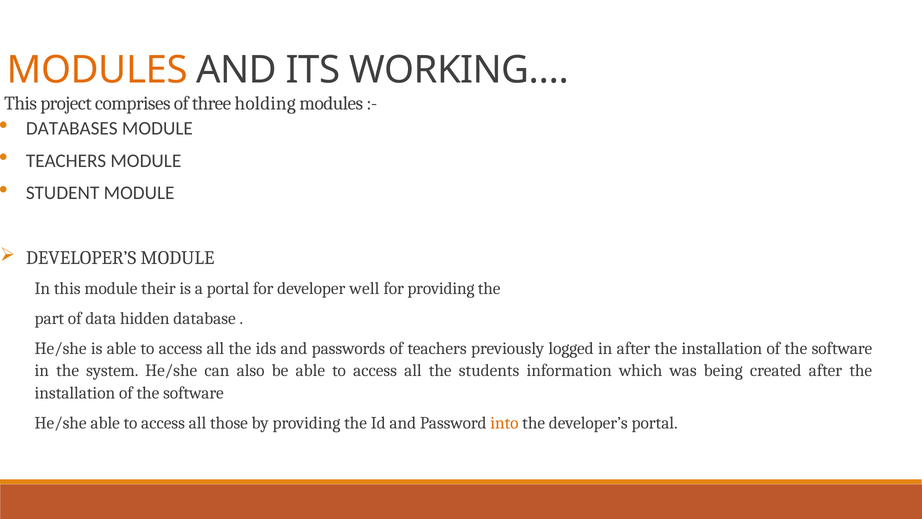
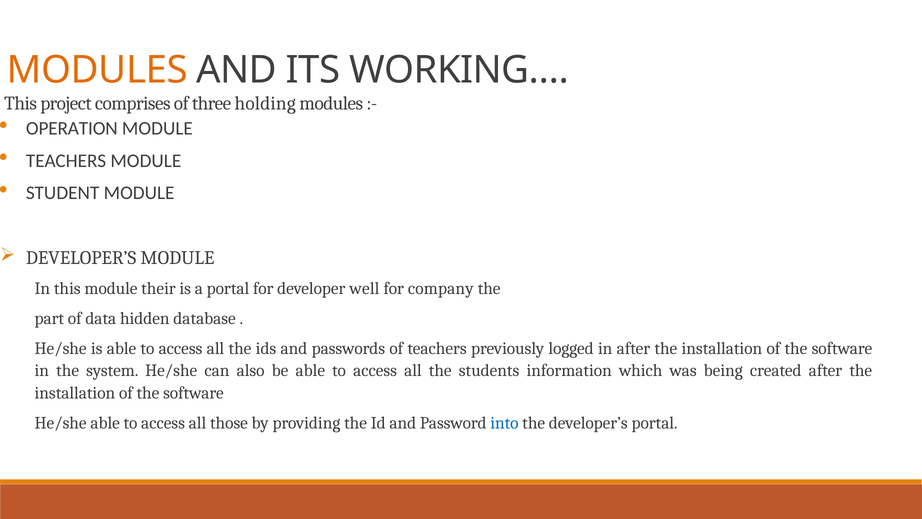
DATABASES: DATABASES -> OPERATION
for providing: providing -> company
into colour: orange -> blue
